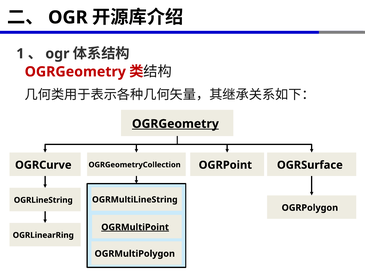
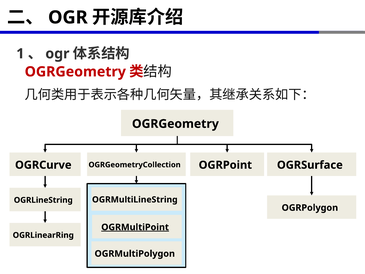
OGRGeometry at (175, 124) underline: present -> none
